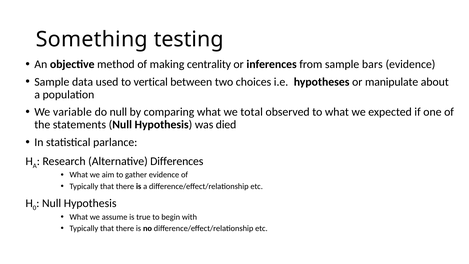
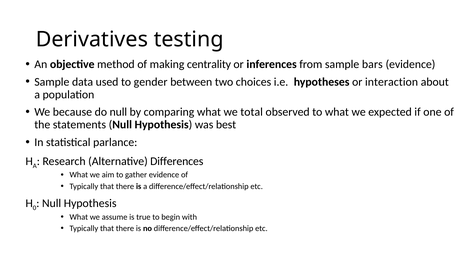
Something: Something -> Derivatives
vertical: vertical -> gender
manipulate: manipulate -> interaction
variable: variable -> because
died: died -> best
